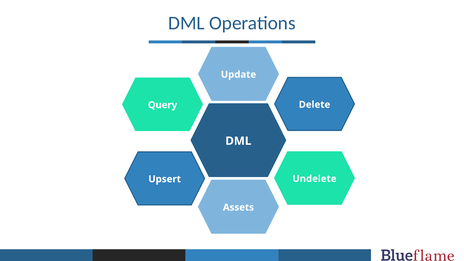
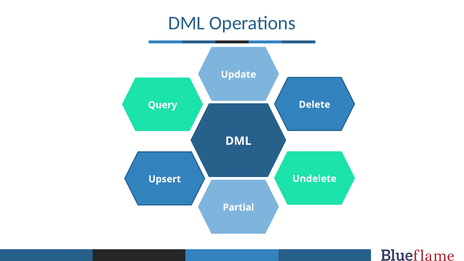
Assets: Assets -> Partial
